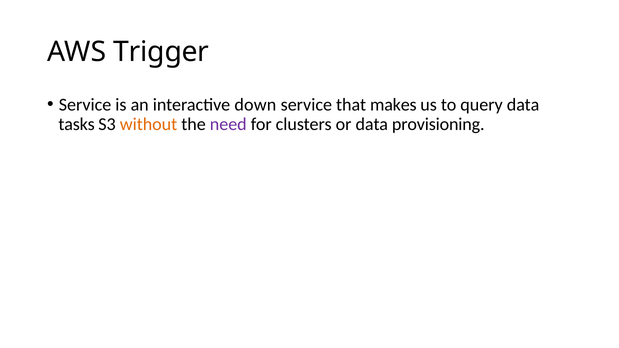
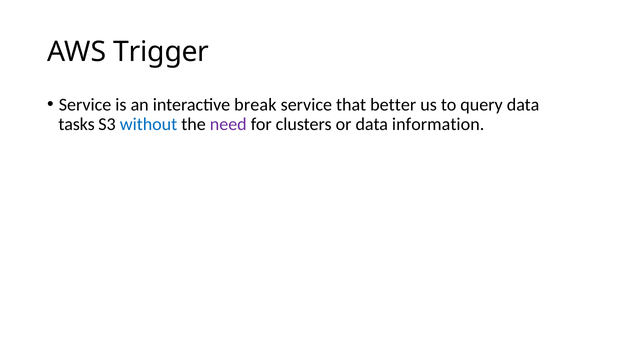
down: down -> break
makes: makes -> better
without colour: orange -> blue
provisioning: provisioning -> information
